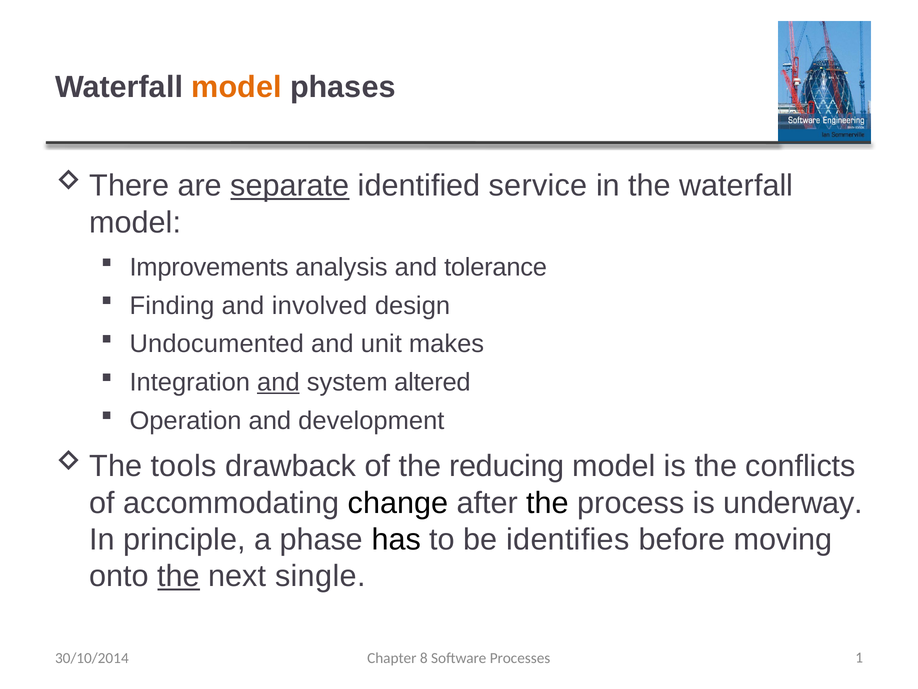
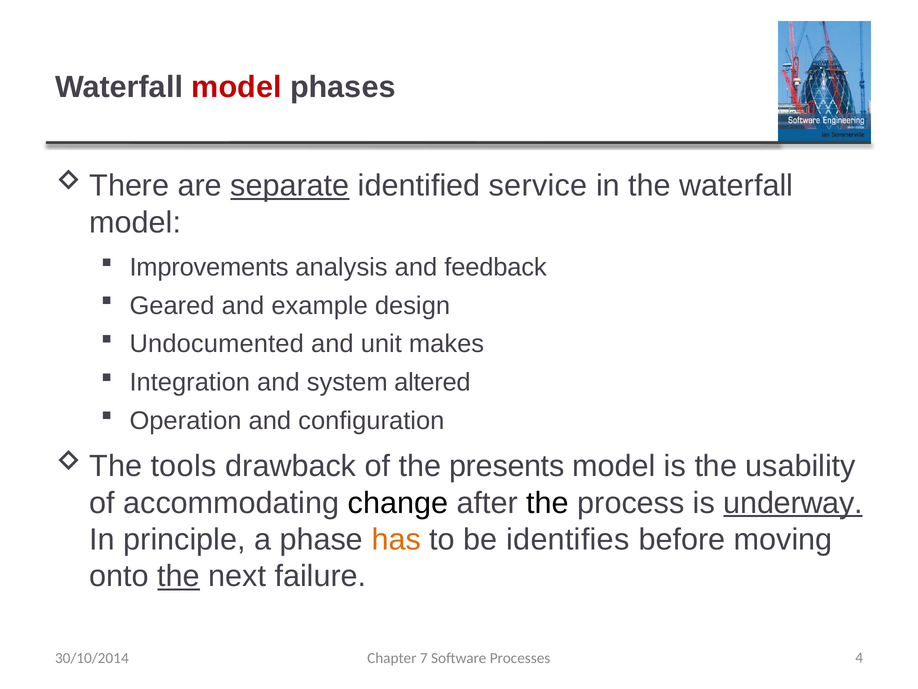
model at (237, 87) colour: orange -> red
tolerance: tolerance -> feedback
Finding: Finding -> Geared
involved: involved -> example
and at (278, 382) underline: present -> none
development: development -> configuration
reducing: reducing -> presents
conflicts: conflicts -> usability
underway underline: none -> present
has colour: black -> orange
single: single -> failure
8: 8 -> 7
1: 1 -> 4
